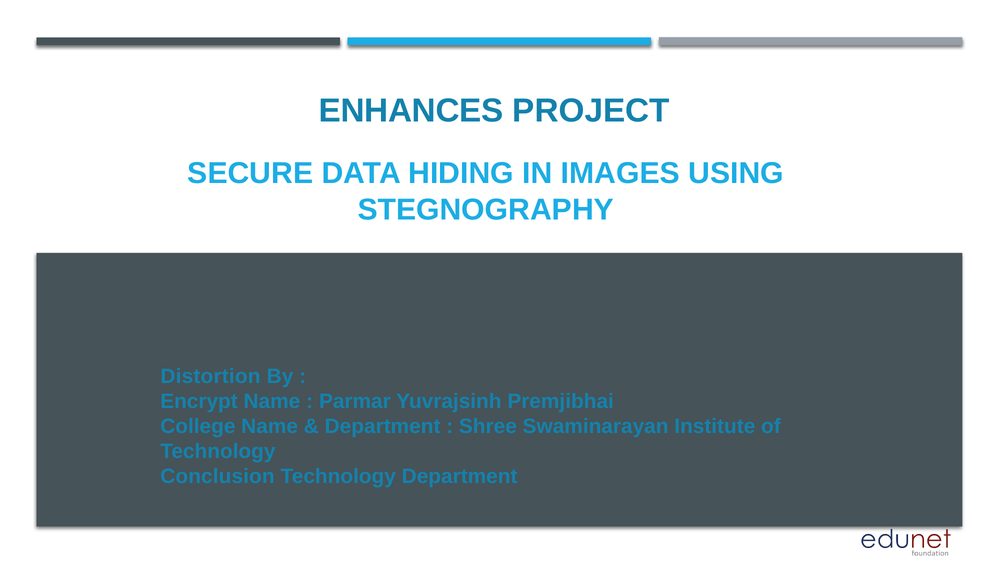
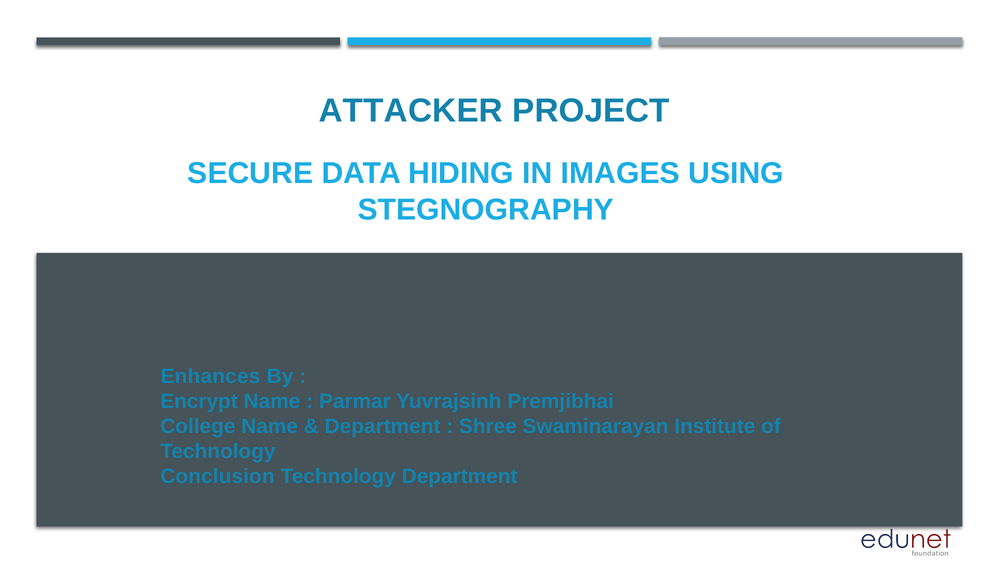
ENHANCES: ENHANCES -> ATTACKER
Distortion: Distortion -> Enhances
